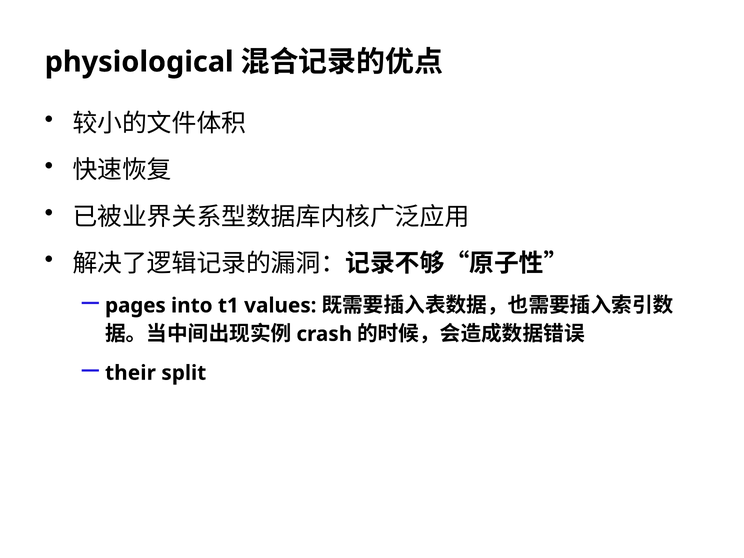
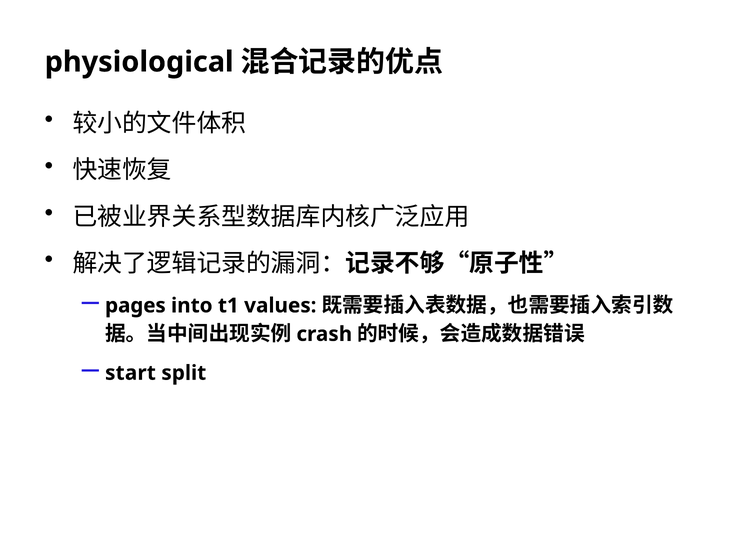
their: their -> start
